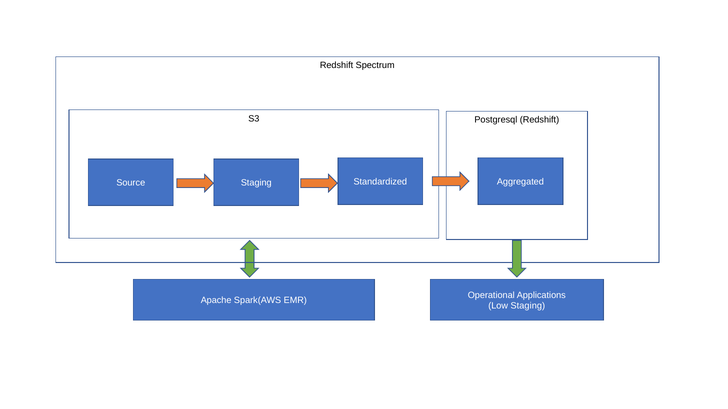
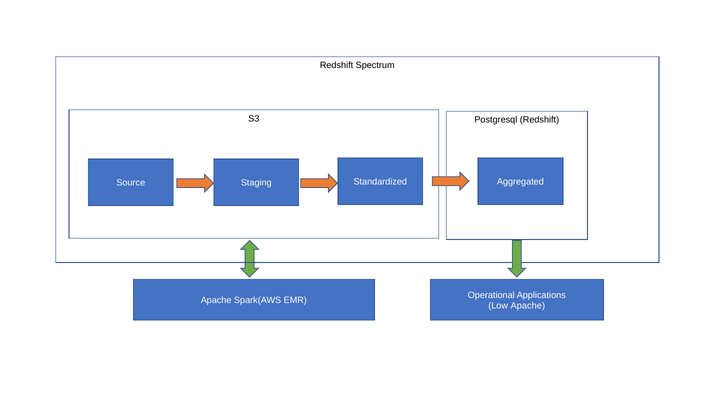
Low Staging: Staging -> Apache
